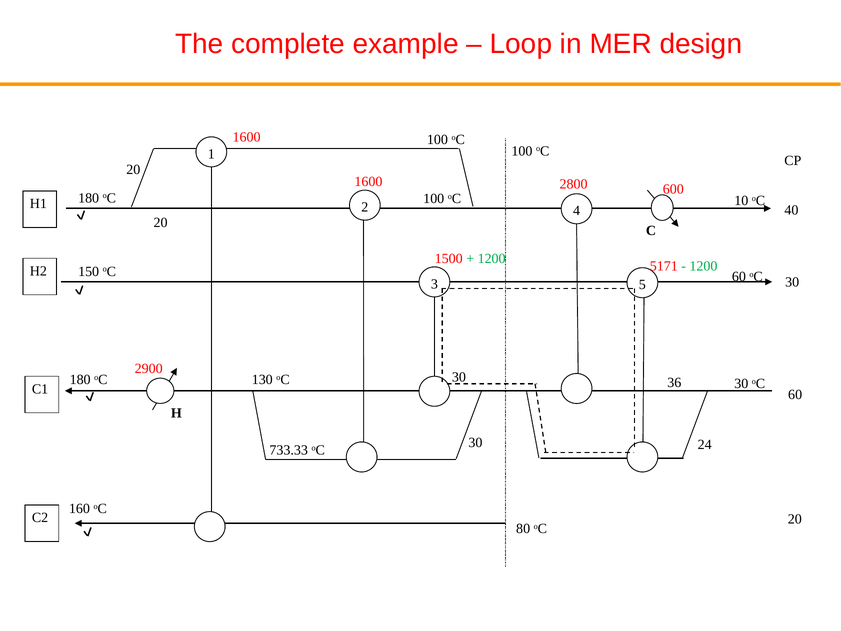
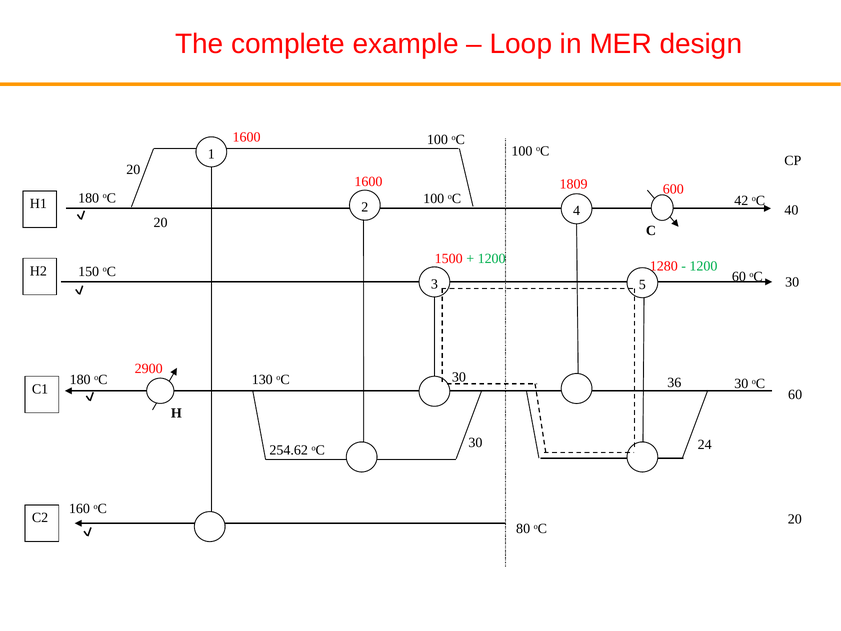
2800: 2800 -> 1809
10: 10 -> 42
5171: 5171 -> 1280
733.33: 733.33 -> 254.62
